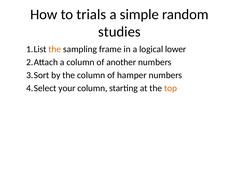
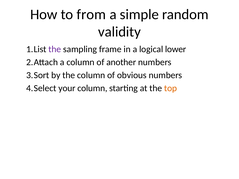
trials: trials -> from
studies: studies -> validity
the at (55, 49) colour: orange -> purple
hamper: hamper -> obvious
